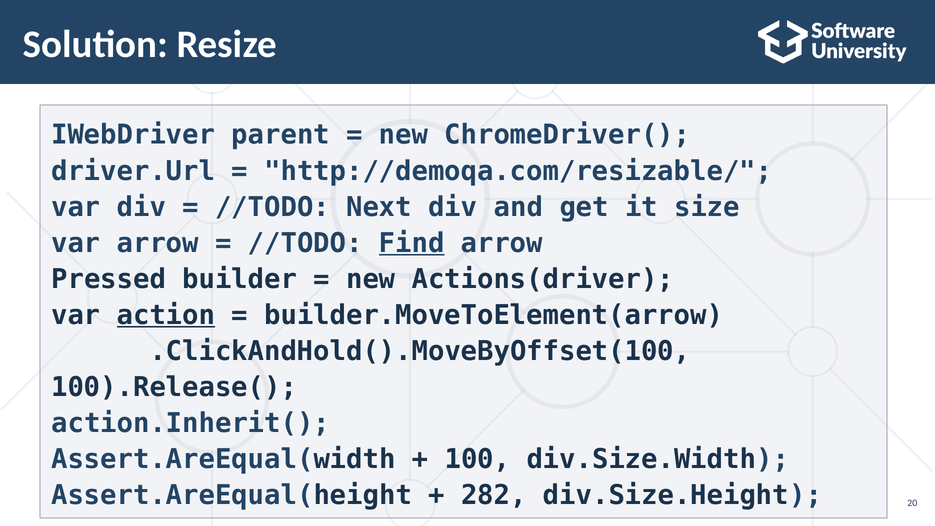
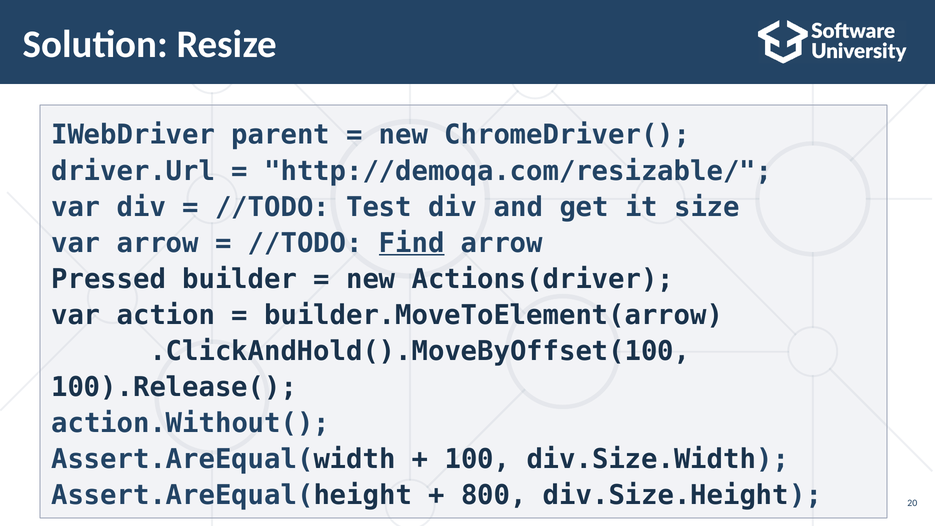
Next: Next -> Test
action underline: present -> none
action.Inherit(: action.Inherit( -> action.Without(
282: 282 -> 800
